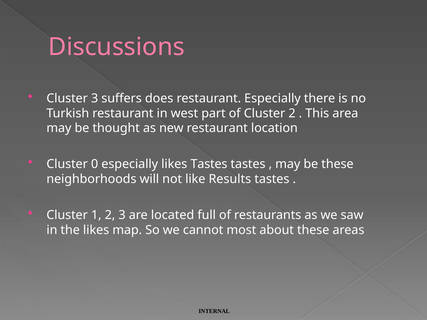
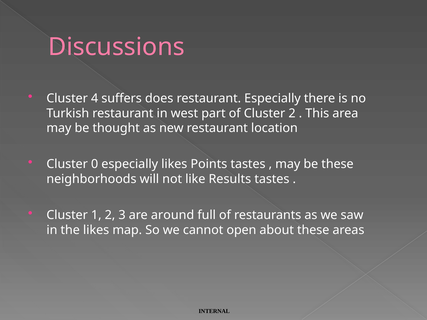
Cluster 3: 3 -> 4
likes Tastes: Tastes -> Points
located: located -> around
most: most -> open
